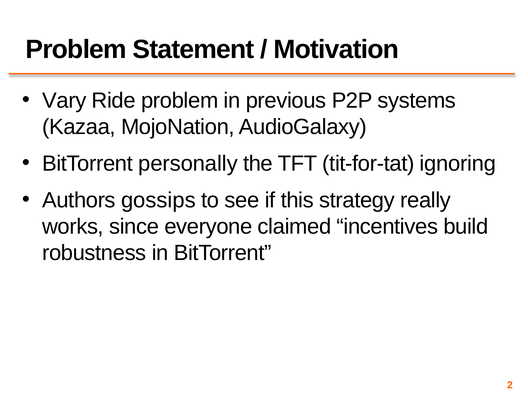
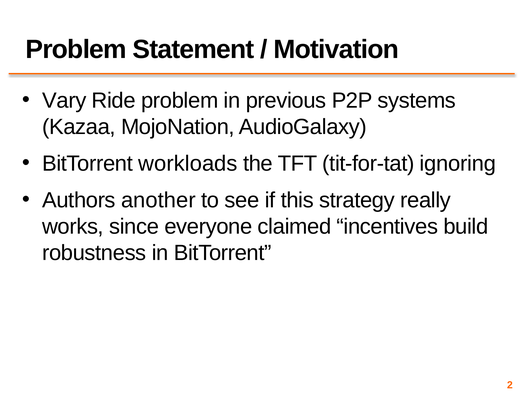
personally: personally -> workloads
gossips: gossips -> another
